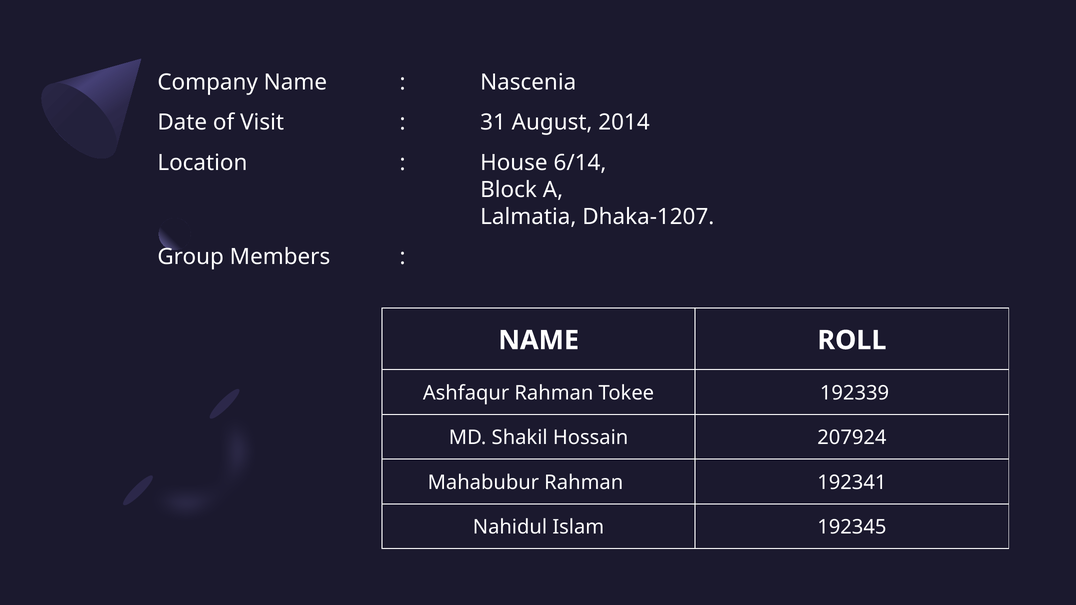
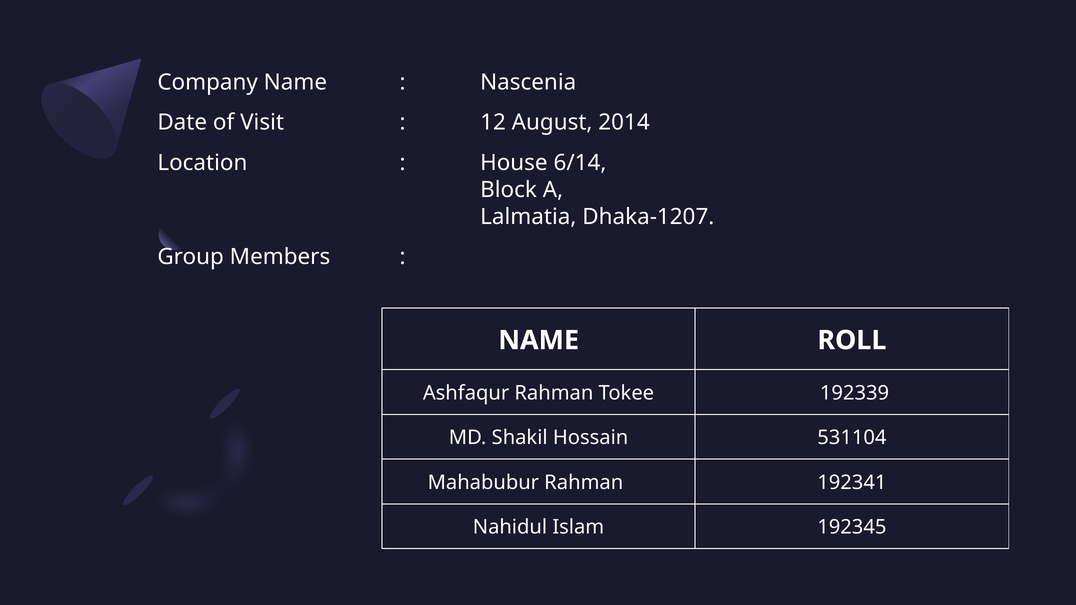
31: 31 -> 12
207924: 207924 -> 531104
